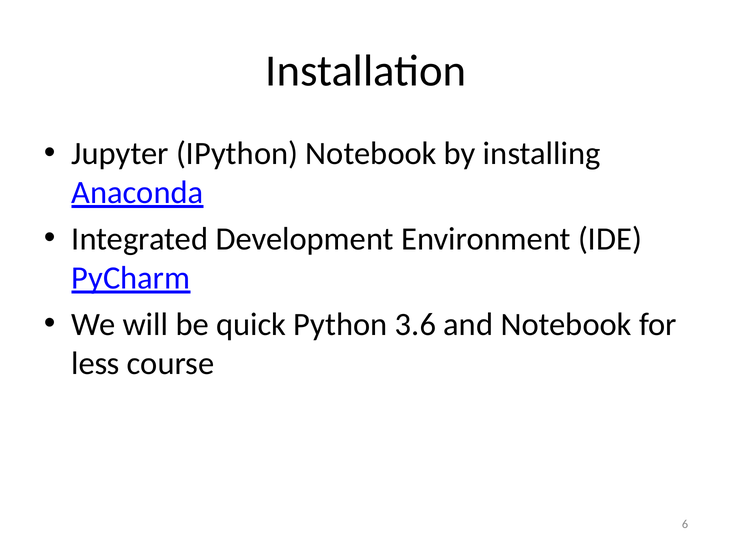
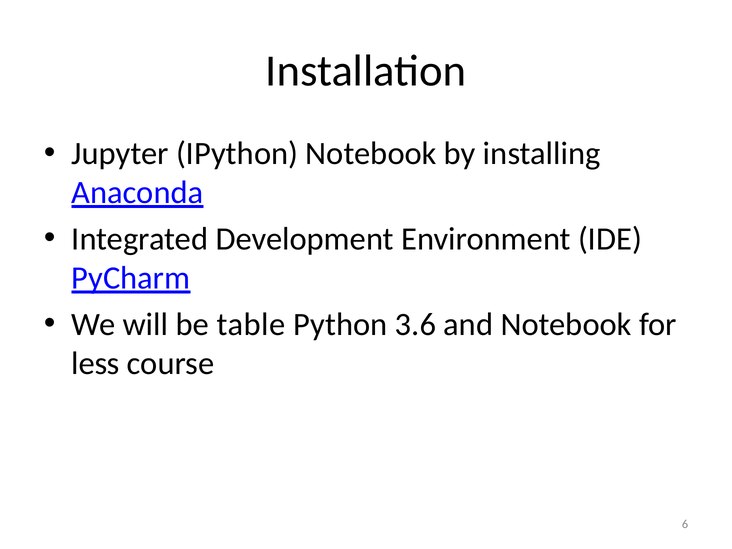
quick: quick -> table
